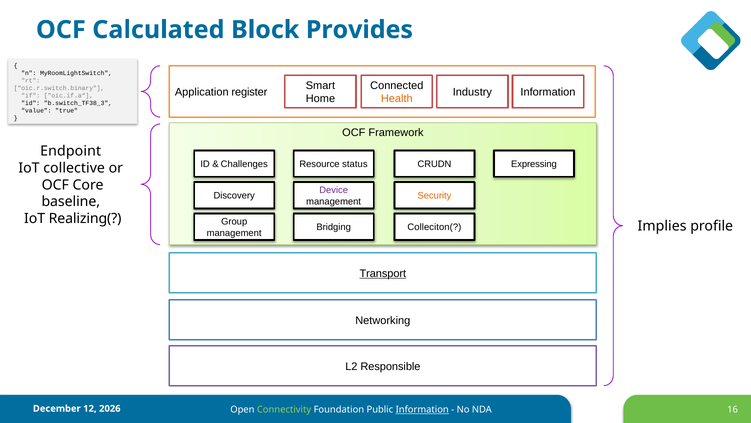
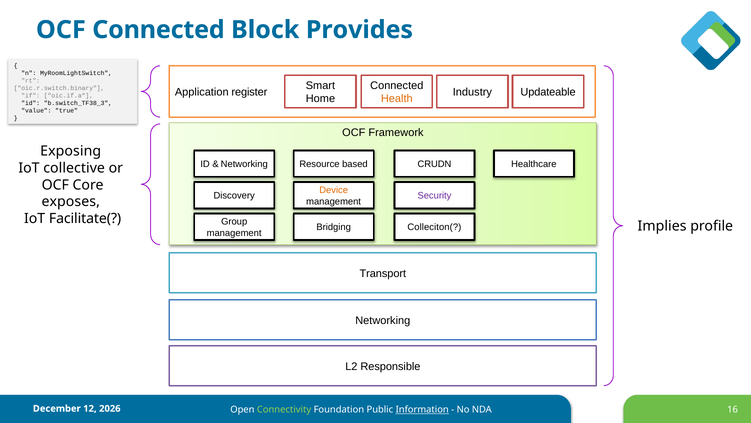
OCF Calculated: Calculated -> Connected
Information at (548, 92): Information -> Updateable
Endpoint: Endpoint -> Exposing
Challenges at (244, 164): Challenges -> Networking
status: status -> based
Expressing: Expressing -> Healthcare
Device colour: purple -> orange
Security colour: orange -> purple
baseline: baseline -> exposes
Realizing(: Realizing( -> Facilitate(
Transport underline: present -> none
